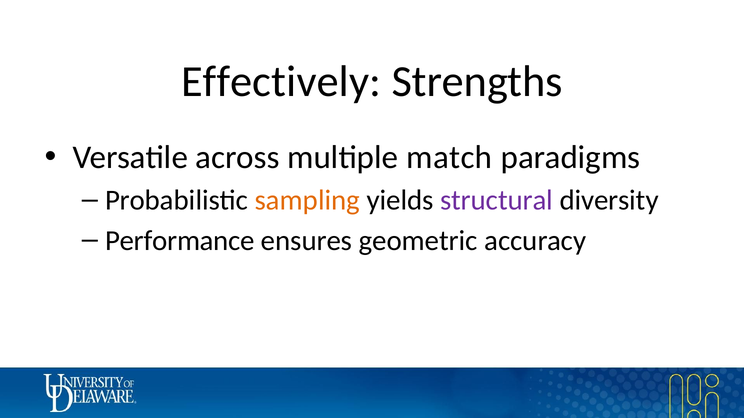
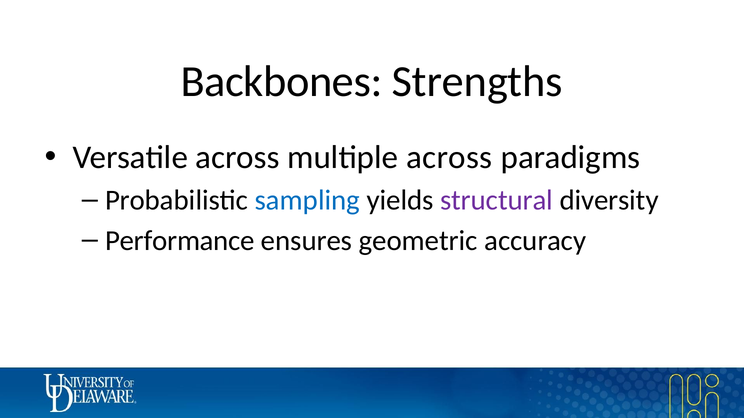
Effectively: Effectively -> Backbones
multiple match: match -> across
sampling colour: orange -> blue
